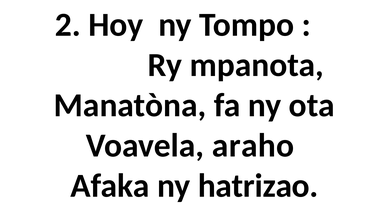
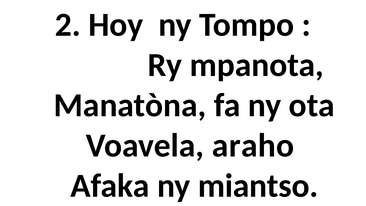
hatrizao: hatrizao -> miantso
